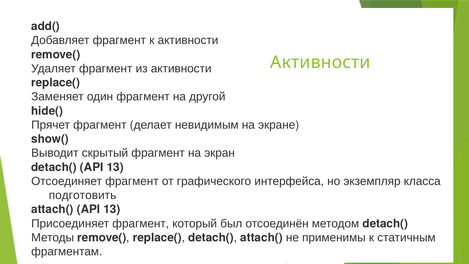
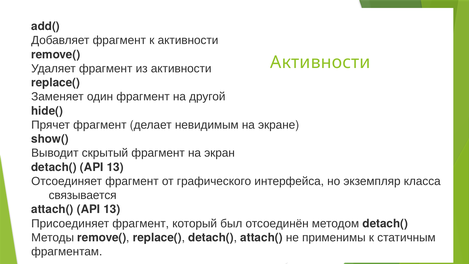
подготовить: подготовить -> связывается
